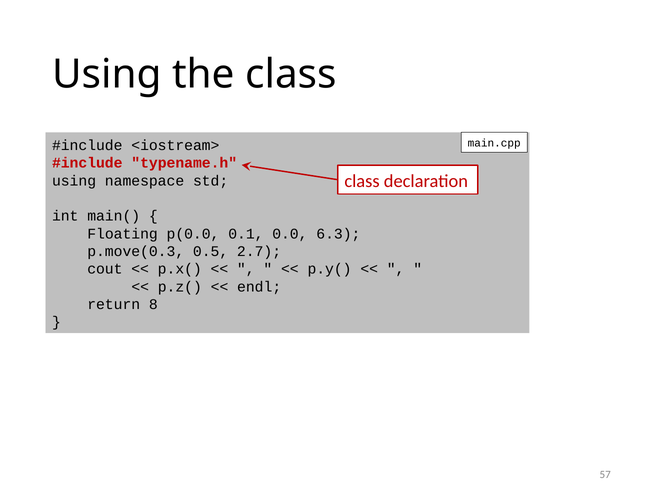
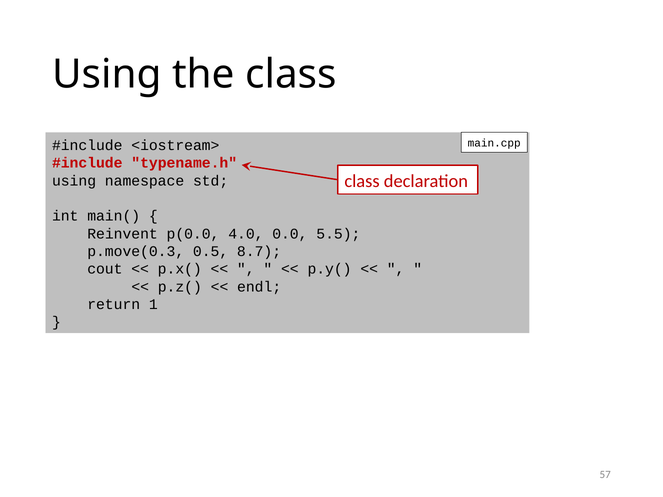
Floating: Floating -> Reinvent
0.1: 0.1 -> 4.0
6.3: 6.3 -> 5.5
2.7: 2.7 -> 8.7
8: 8 -> 1
